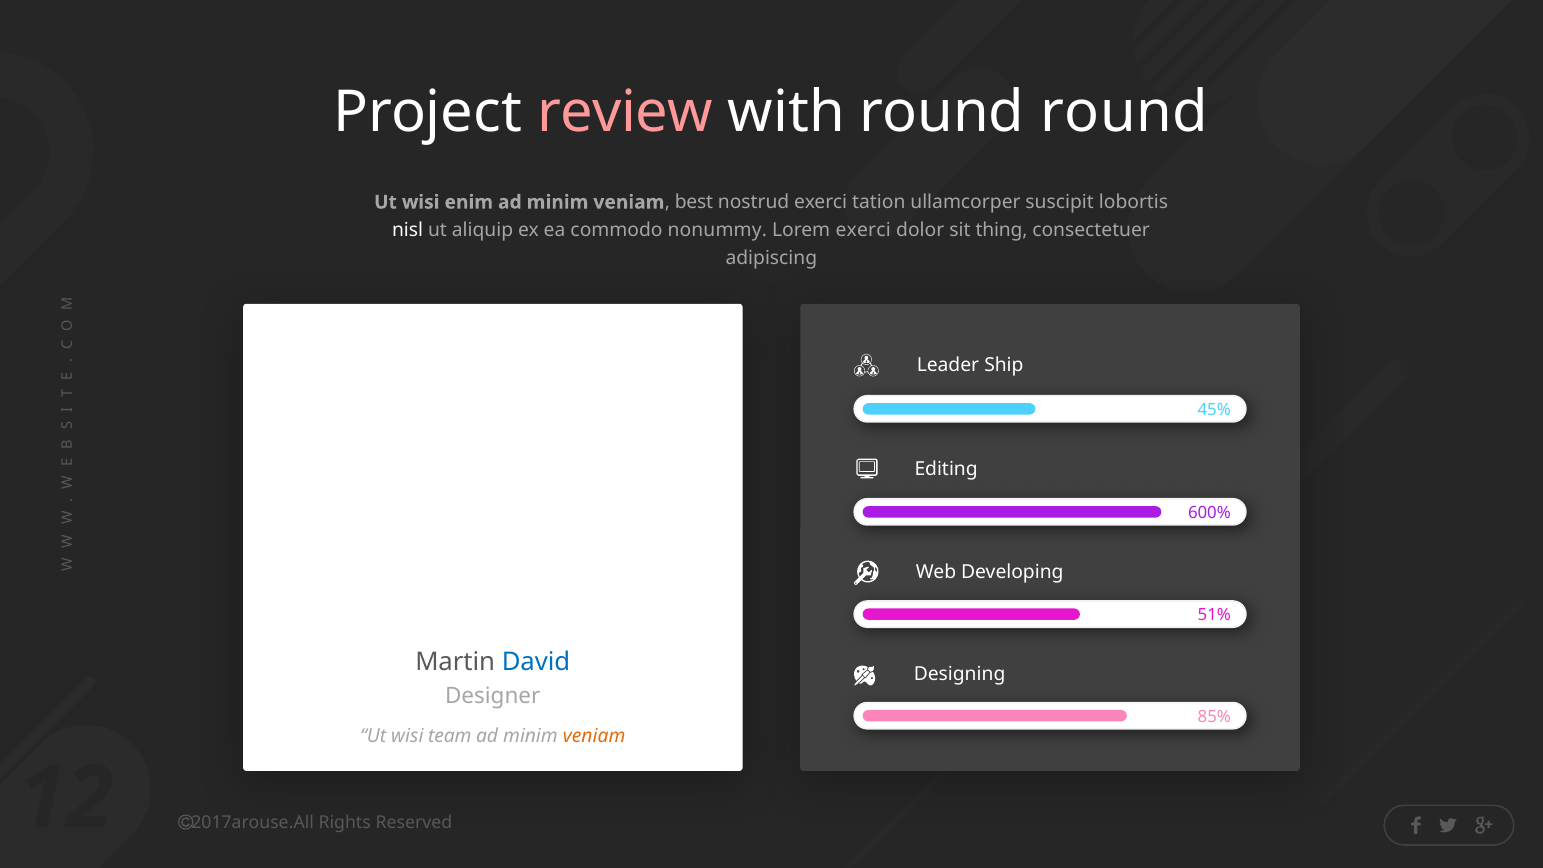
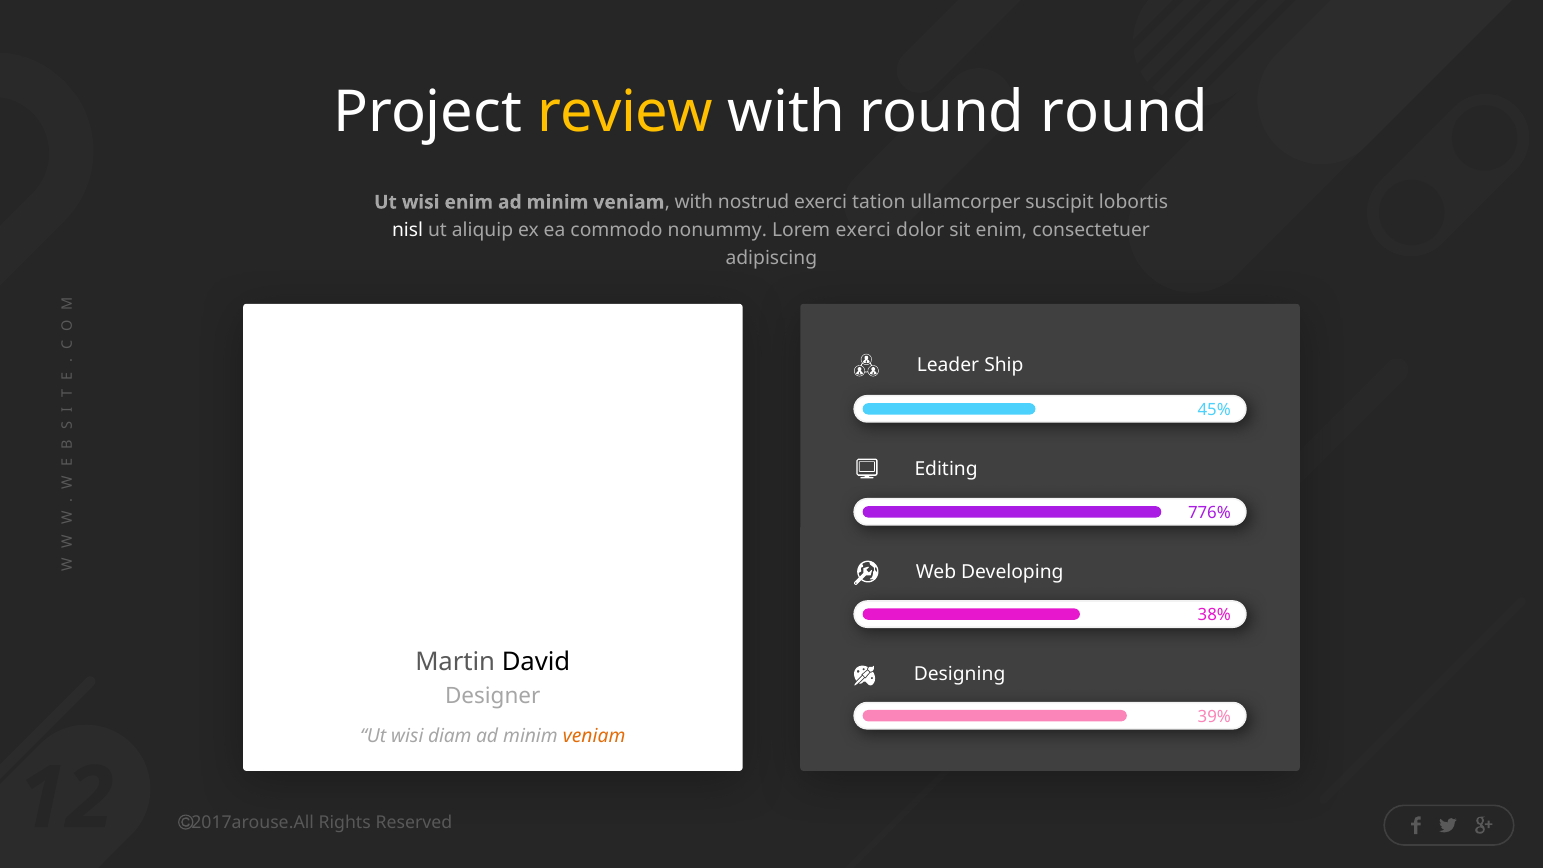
review colour: pink -> yellow
veniam best: best -> with
sit thing: thing -> enim
600%: 600% -> 776%
51%: 51% -> 38%
David colour: blue -> black
85%: 85% -> 39%
team: team -> diam
